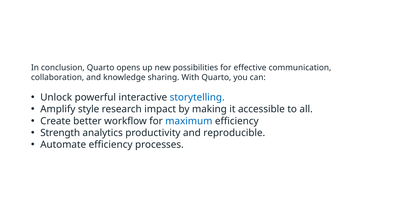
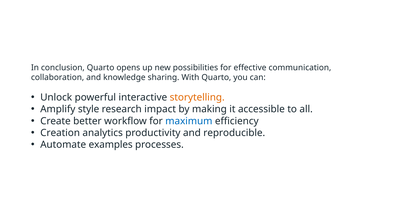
storytelling colour: blue -> orange
Strength: Strength -> Creation
Automate efficiency: efficiency -> examples
